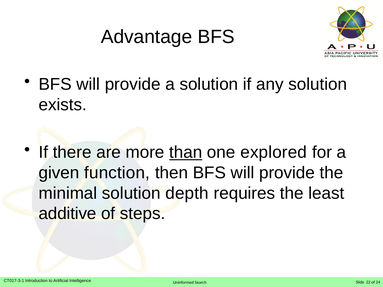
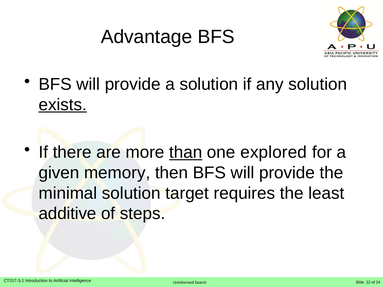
exists underline: none -> present
function: function -> memory
depth: depth -> target
